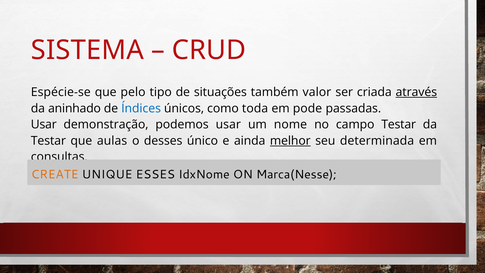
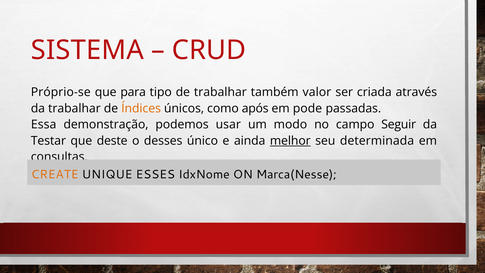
Espécie-se: Espécie-se -> Próprio-se
pelo: pelo -> para
de situações: situações -> trabalhar
através underline: present -> none
da aninhado: aninhado -> trabalhar
Índices colour: blue -> orange
toda: toda -> após
Usar at (44, 124): Usar -> Essa
nome: nome -> modo
campo Testar: Testar -> Seguir
aulas: aulas -> deste
